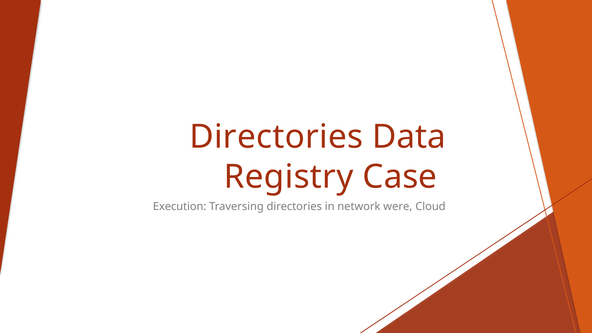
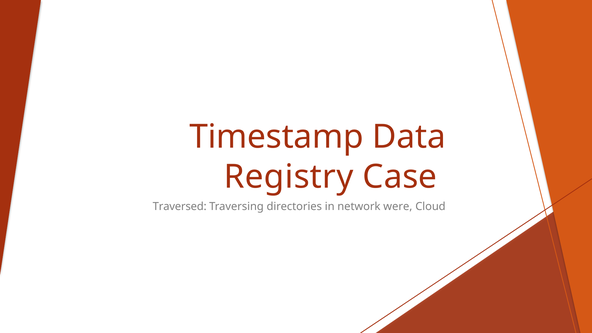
Directories at (276, 137): Directories -> Timestamp
Execution: Execution -> Traversed
